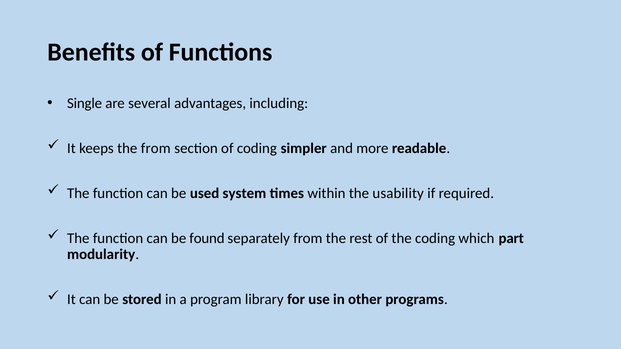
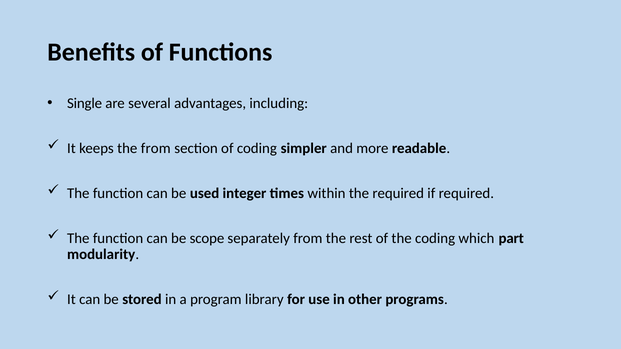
system: system -> integer
the usability: usability -> required
found: found -> scope
